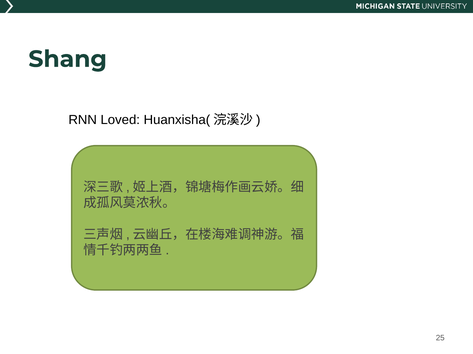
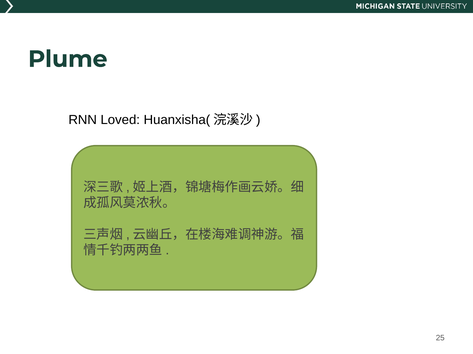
Shang: Shang -> Plume
